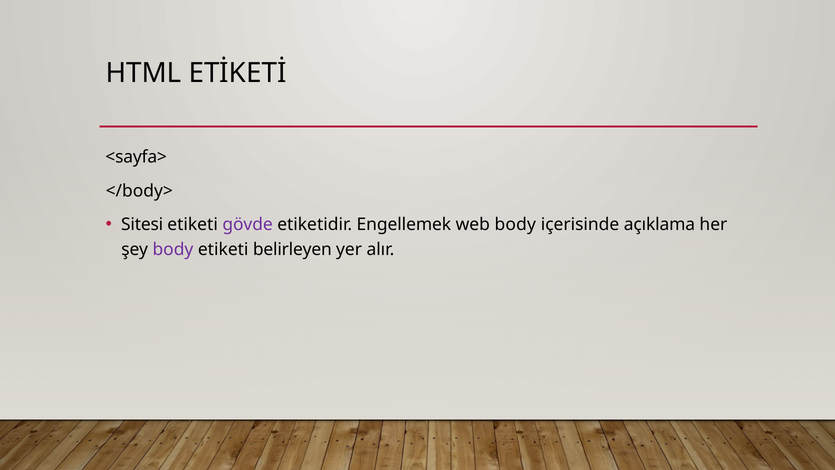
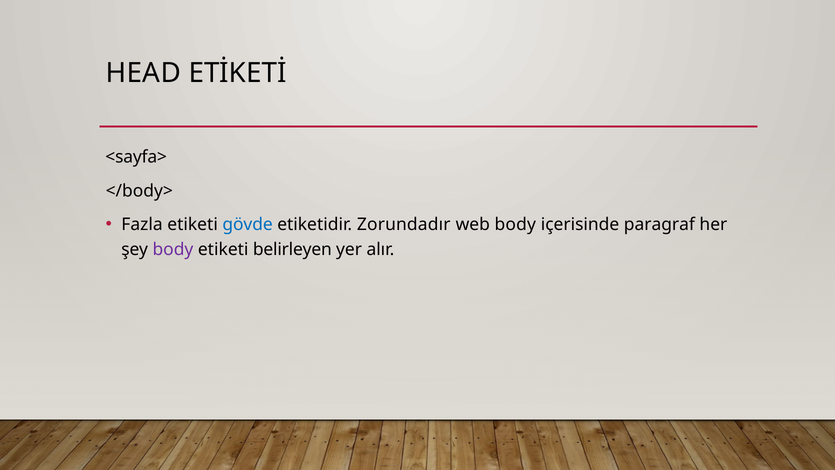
HTML: HTML -> HEAD
Sitesi: Sitesi -> Fazla
gövde colour: purple -> blue
Engellemek: Engellemek -> Zorundadır
açıklama: açıklama -> paragraf
